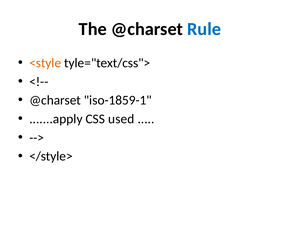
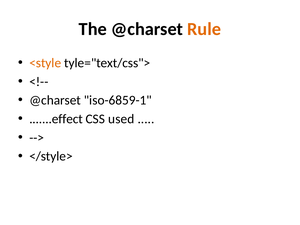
Rule colour: blue -> orange
iso-1859-1: iso-1859-1 -> iso-6859-1
.......apply: .......apply -> .......effect
